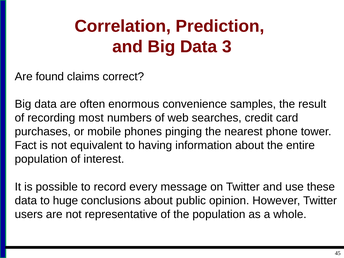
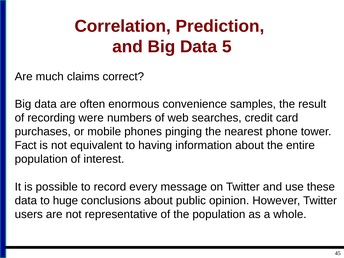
3: 3 -> 5
found: found -> much
most: most -> were
